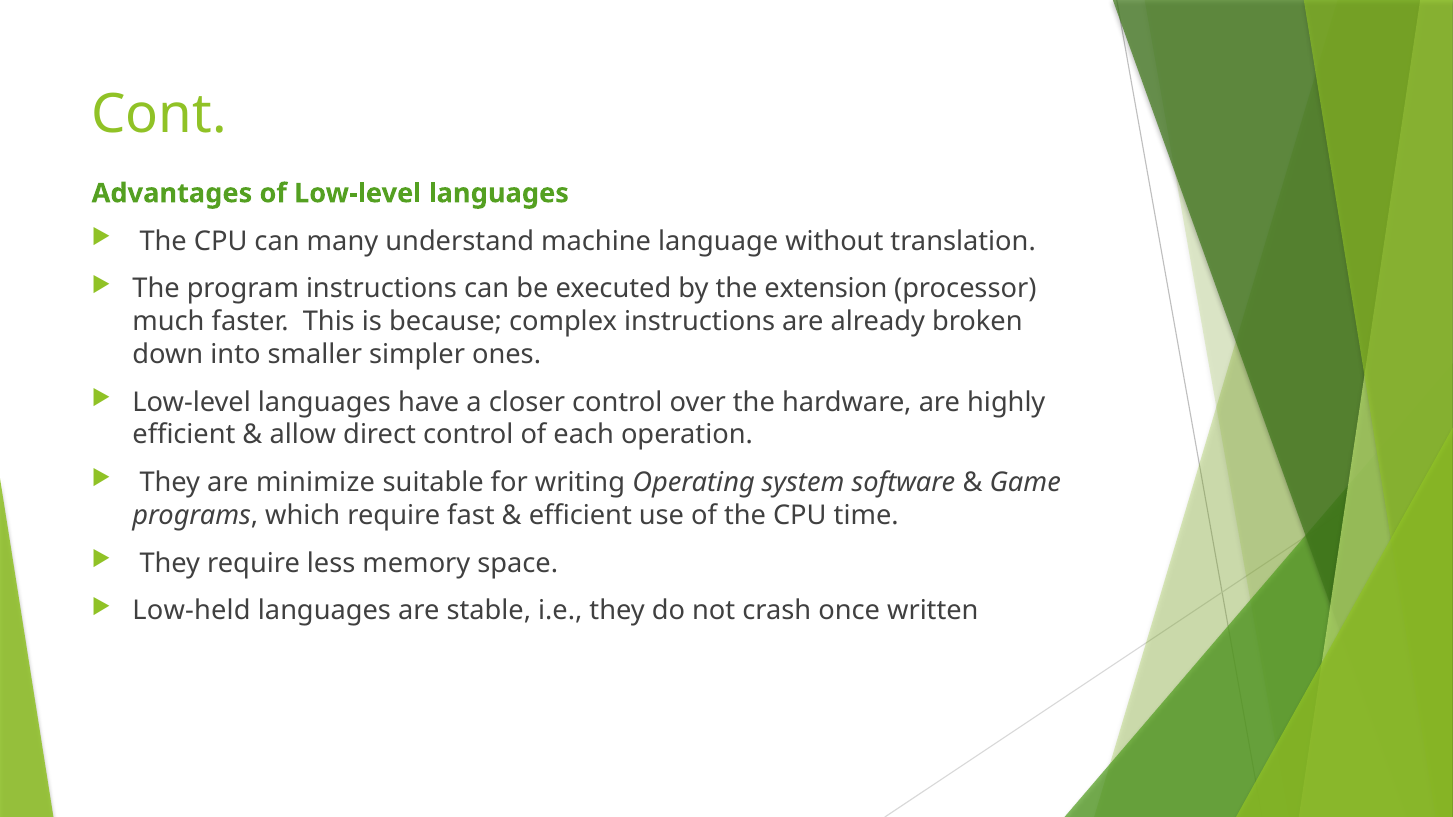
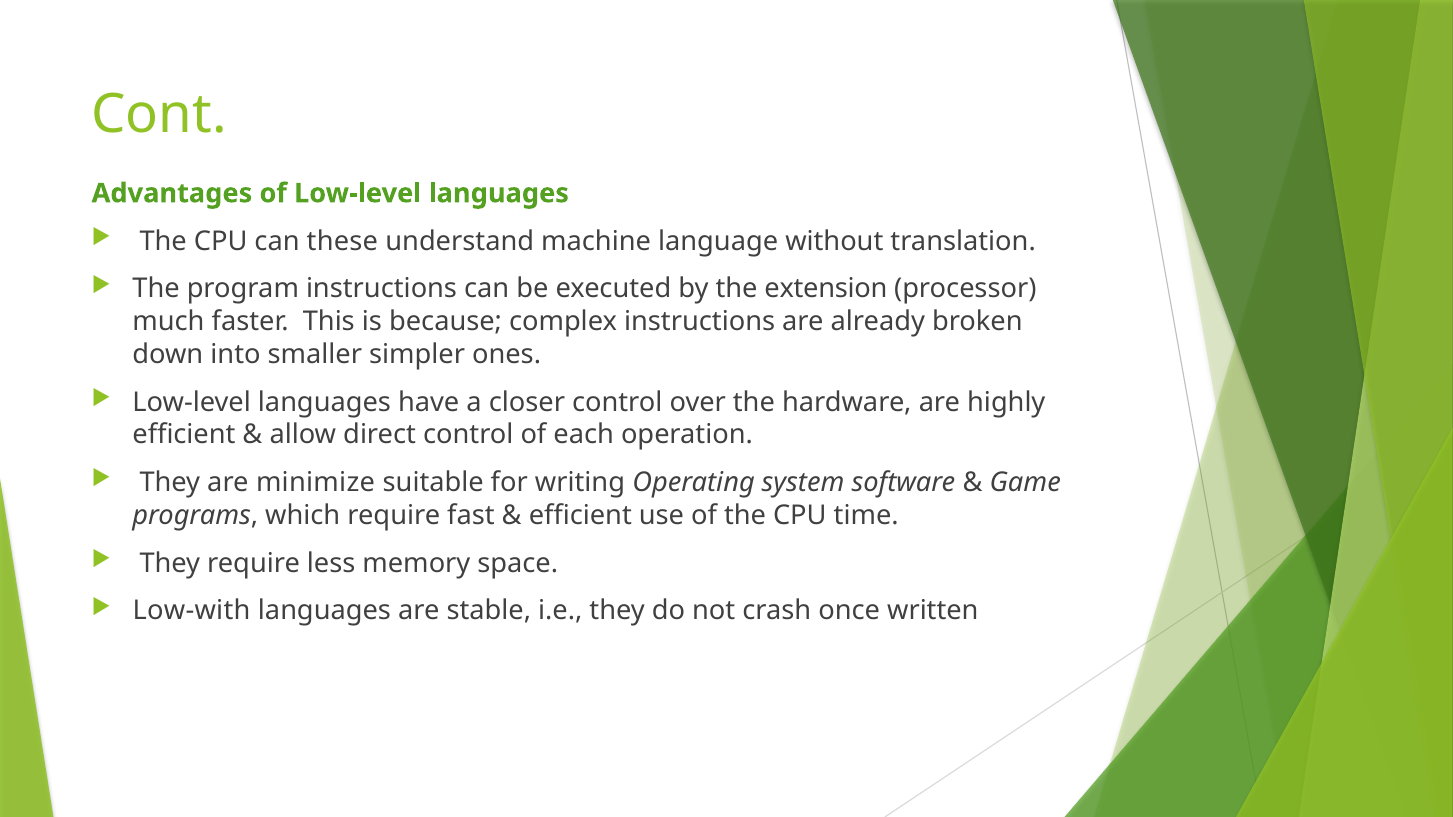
many: many -> these
Low-held: Low-held -> Low-with
